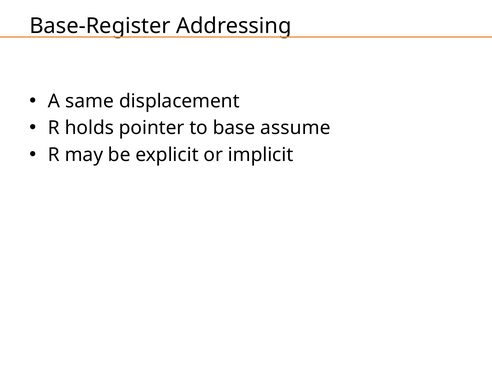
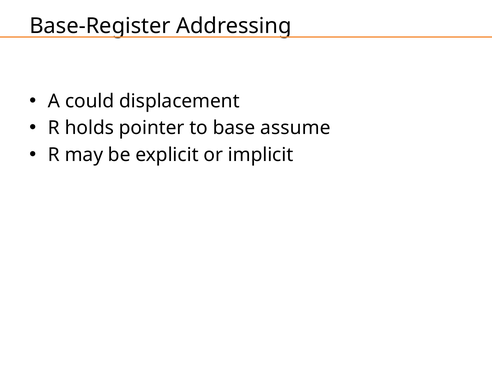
same: same -> could
